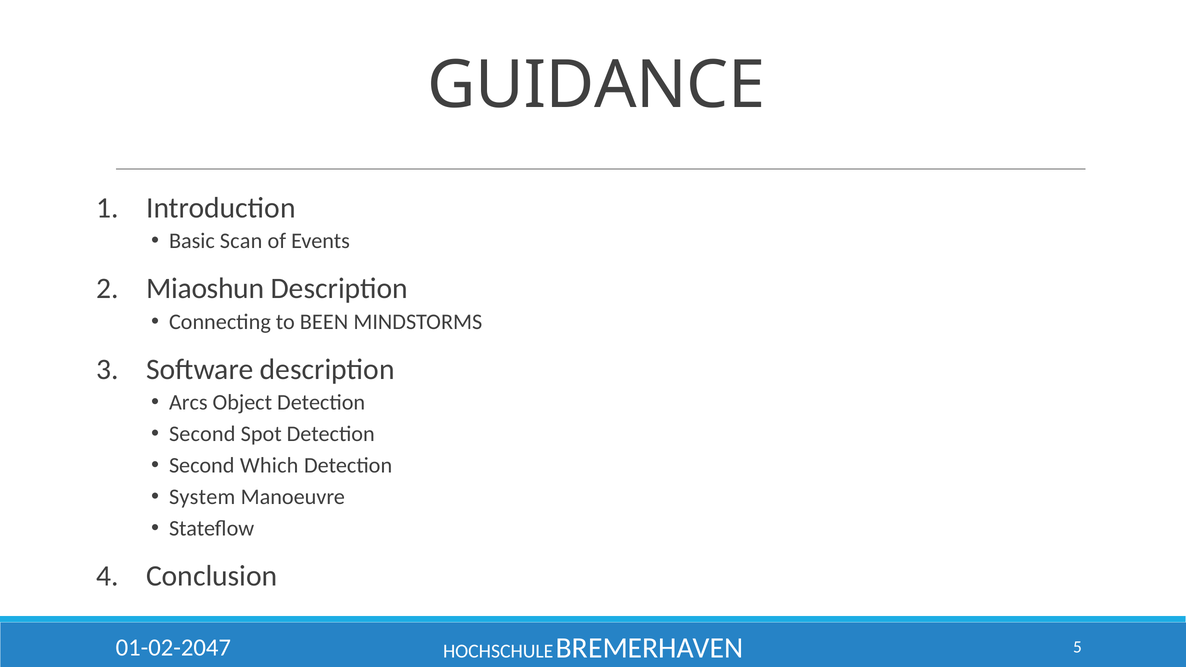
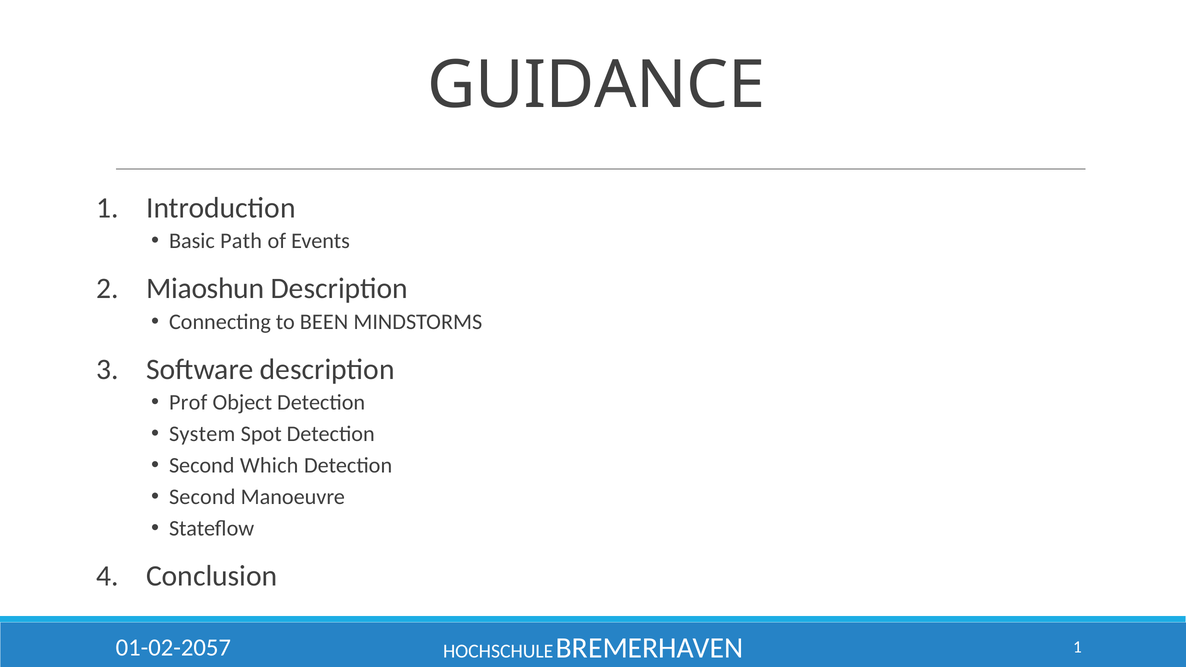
Scan: Scan -> Path
Arcs: Arcs -> Prof
Second at (202, 434): Second -> System
System at (202, 497): System -> Second
01-02-2047: 01-02-2047 -> 01-02-2057
BREMERHAVEN 5: 5 -> 1
